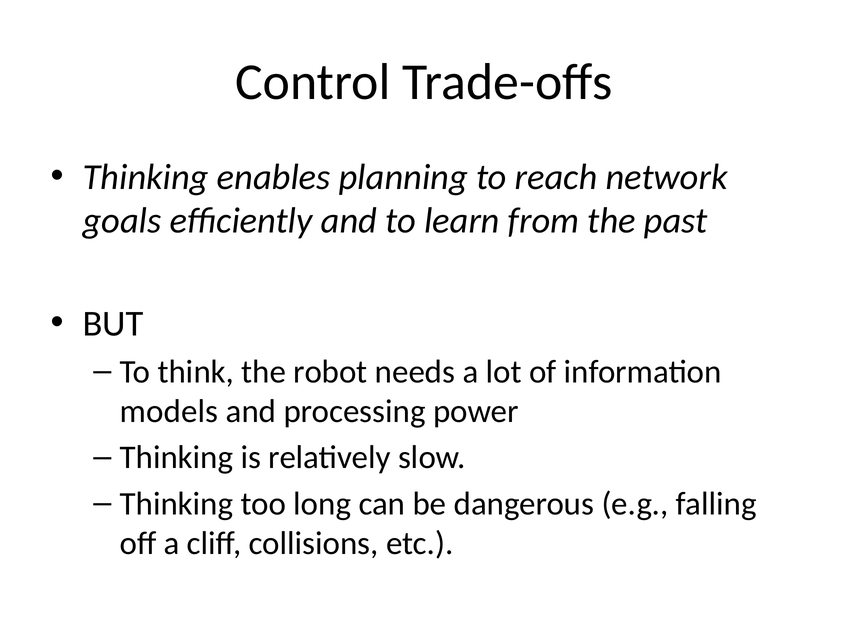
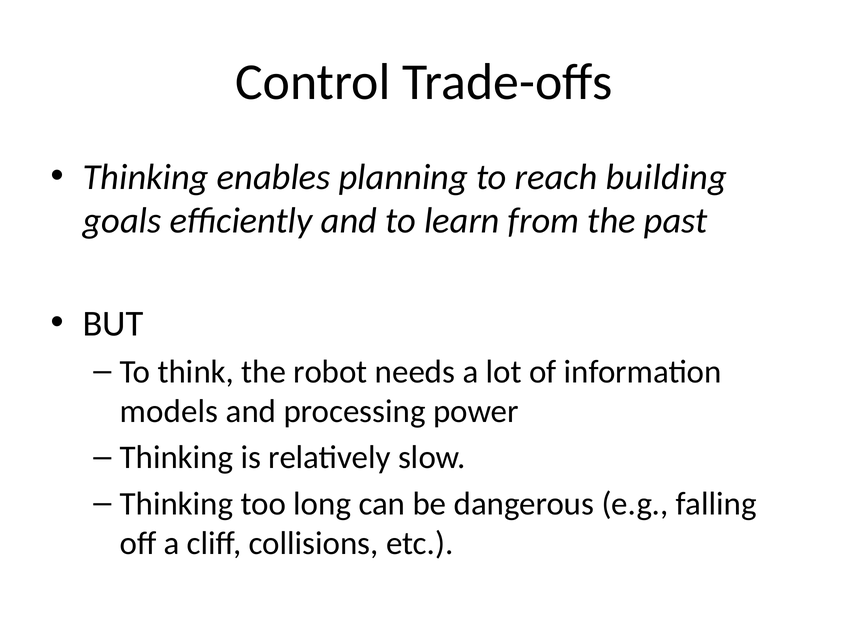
network: network -> building
